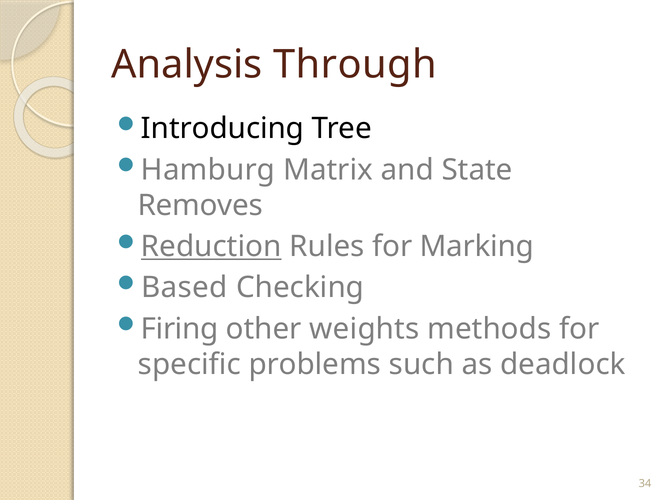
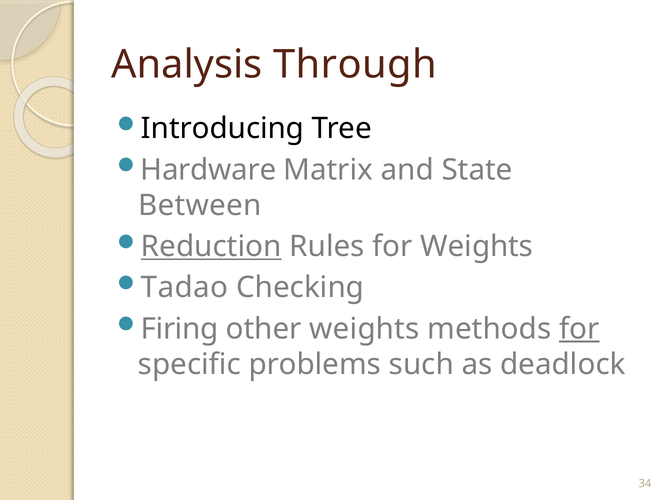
Hamburg: Hamburg -> Hardware
Removes: Removes -> Between
for Marking: Marking -> Weights
Based: Based -> Tadao
for at (579, 329) underline: none -> present
